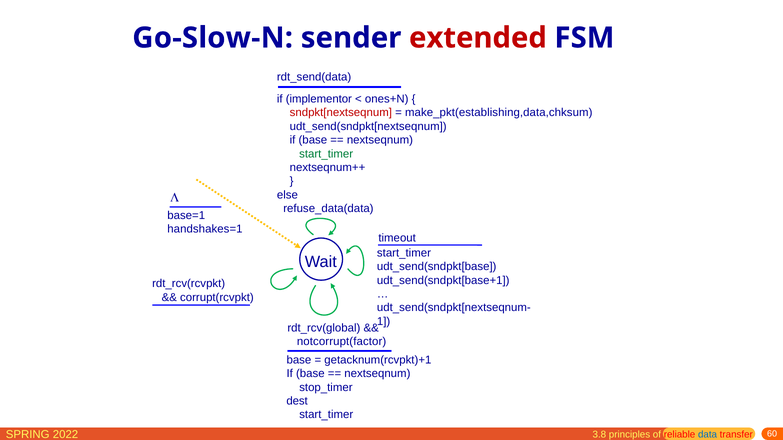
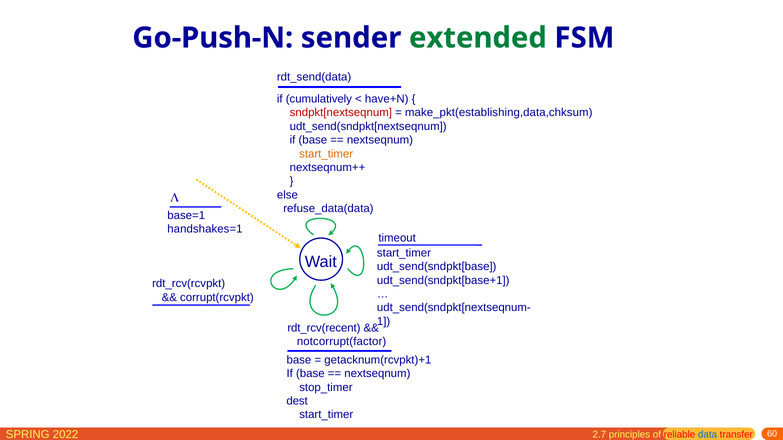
Go-Slow-N: Go-Slow-N -> Go-Push-N
extended colour: red -> green
implementor: implementor -> cumulatively
ones+N: ones+N -> have+N
start_timer at (326, 154) colour: green -> orange
rdt_rcv(global: rdt_rcv(global -> rdt_rcv(recent
3.8: 3.8 -> 2.7
